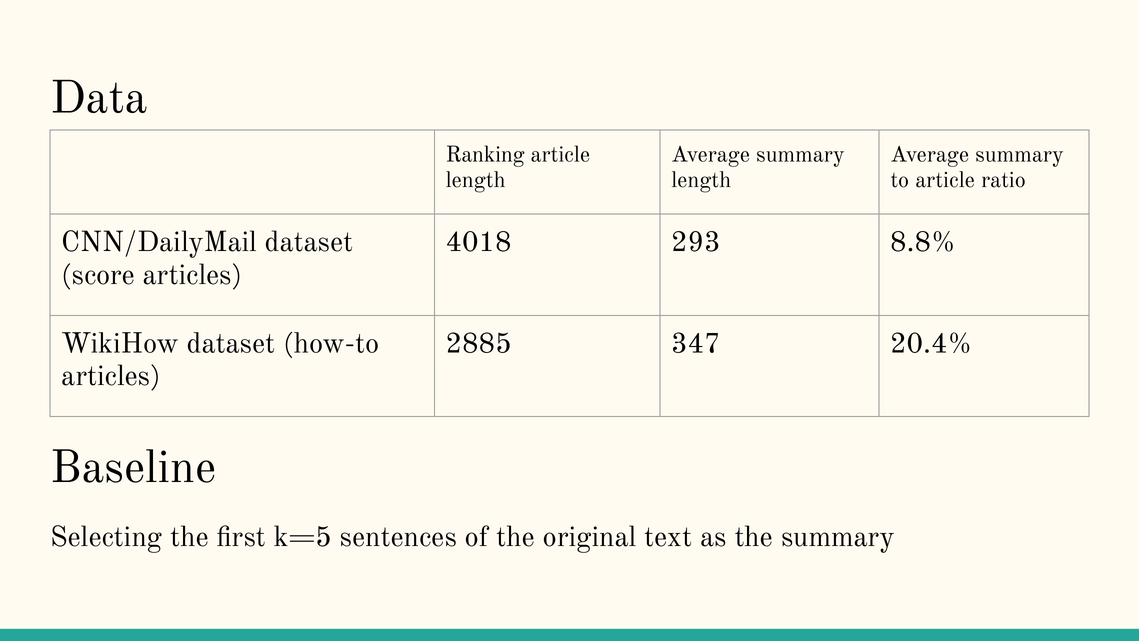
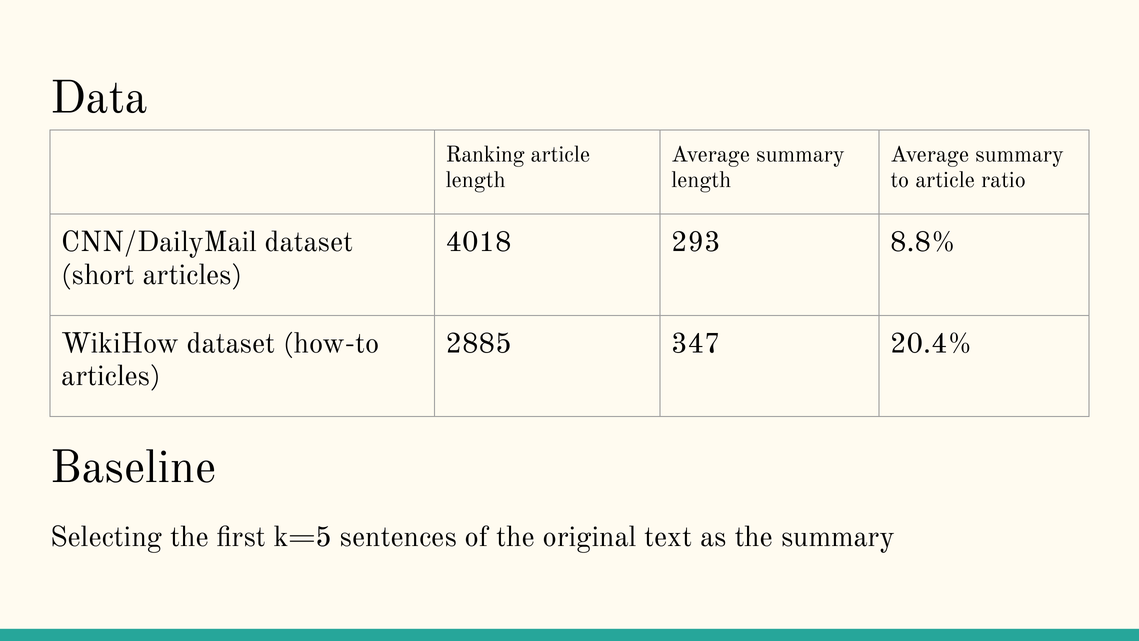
score: score -> short
